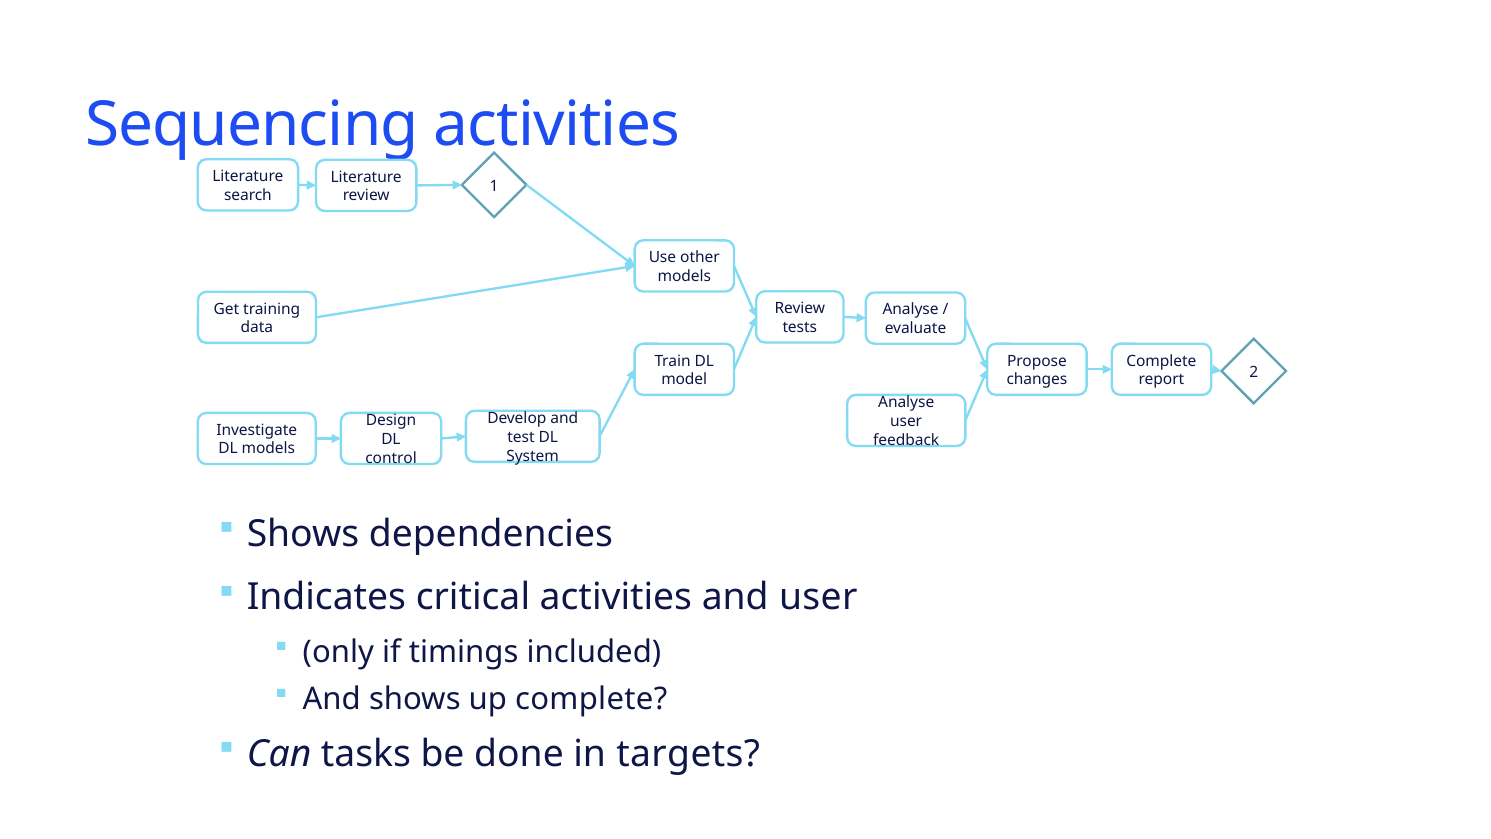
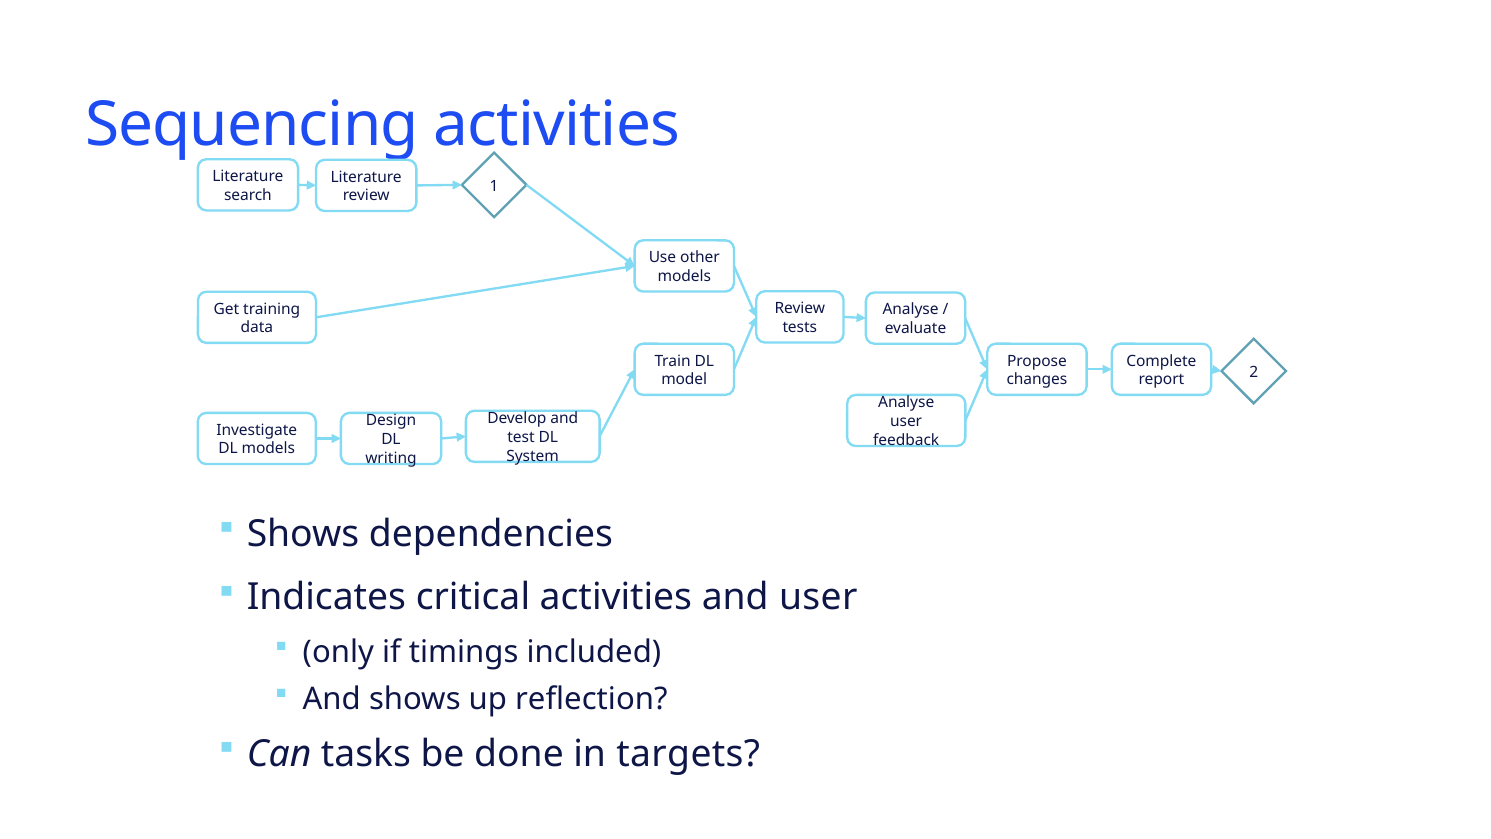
control: control -> writing
up complete: complete -> reflection
